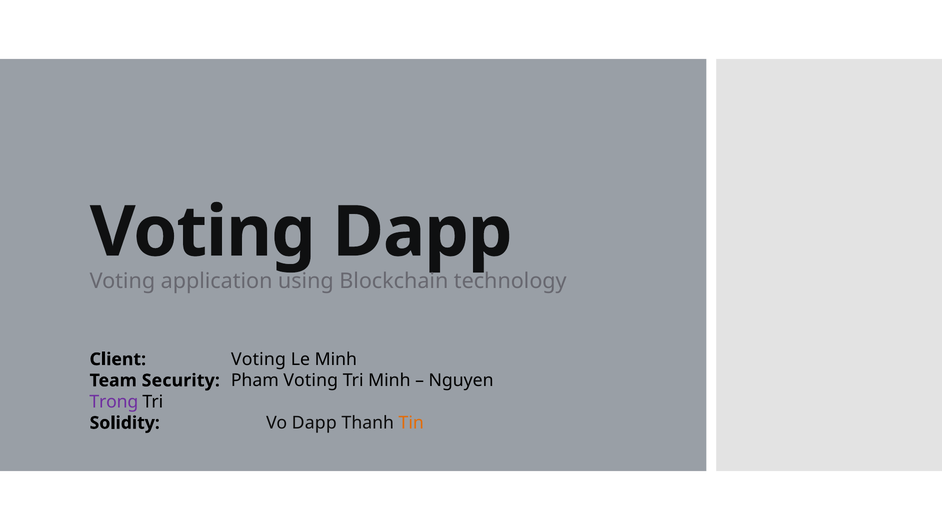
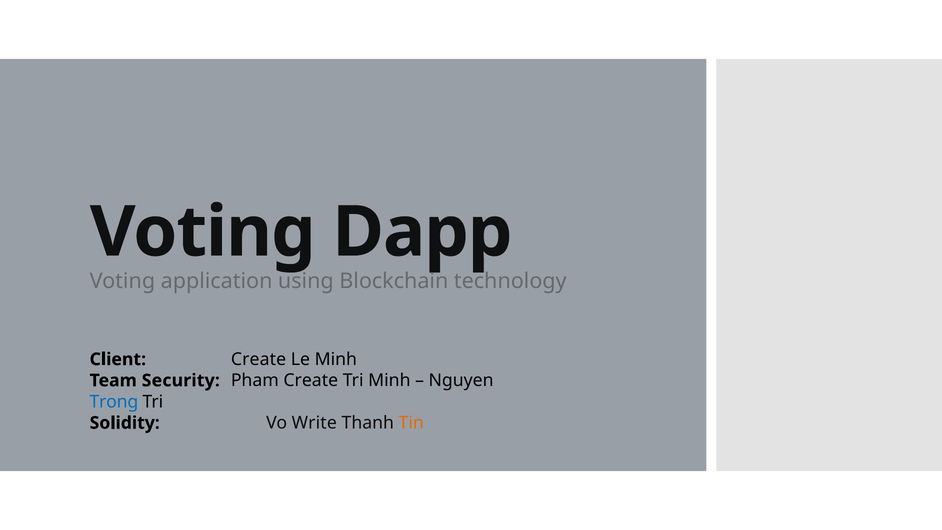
Client Voting: Voting -> Create
Pham Voting: Voting -> Create
Trong colour: purple -> blue
Vo Dapp: Dapp -> Write
